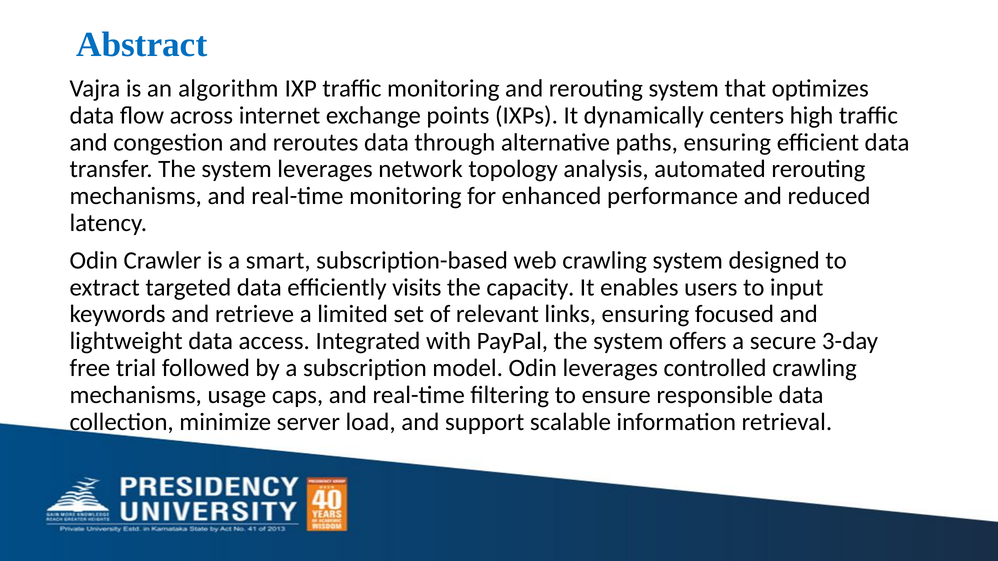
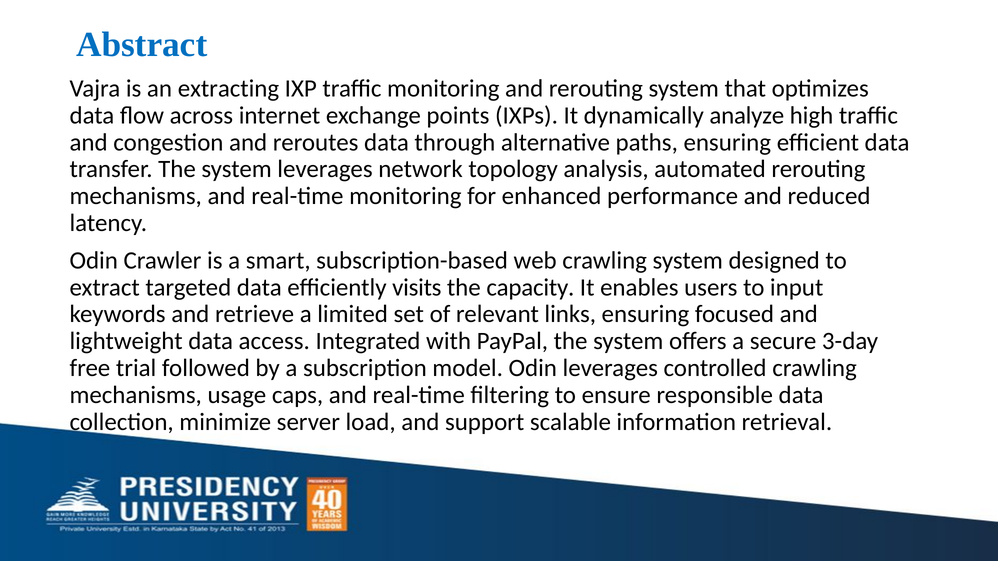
algorithm: algorithm -> extracting
centers: centers -> analyze
